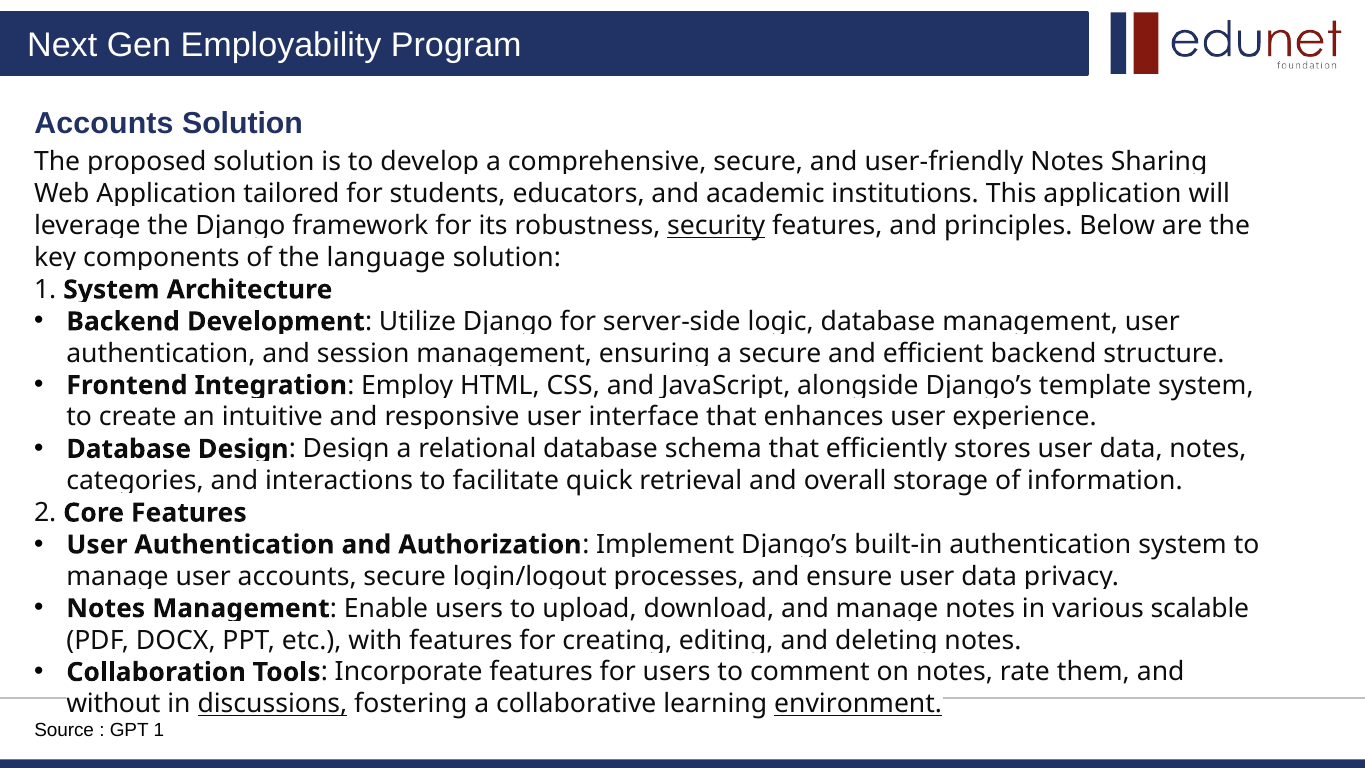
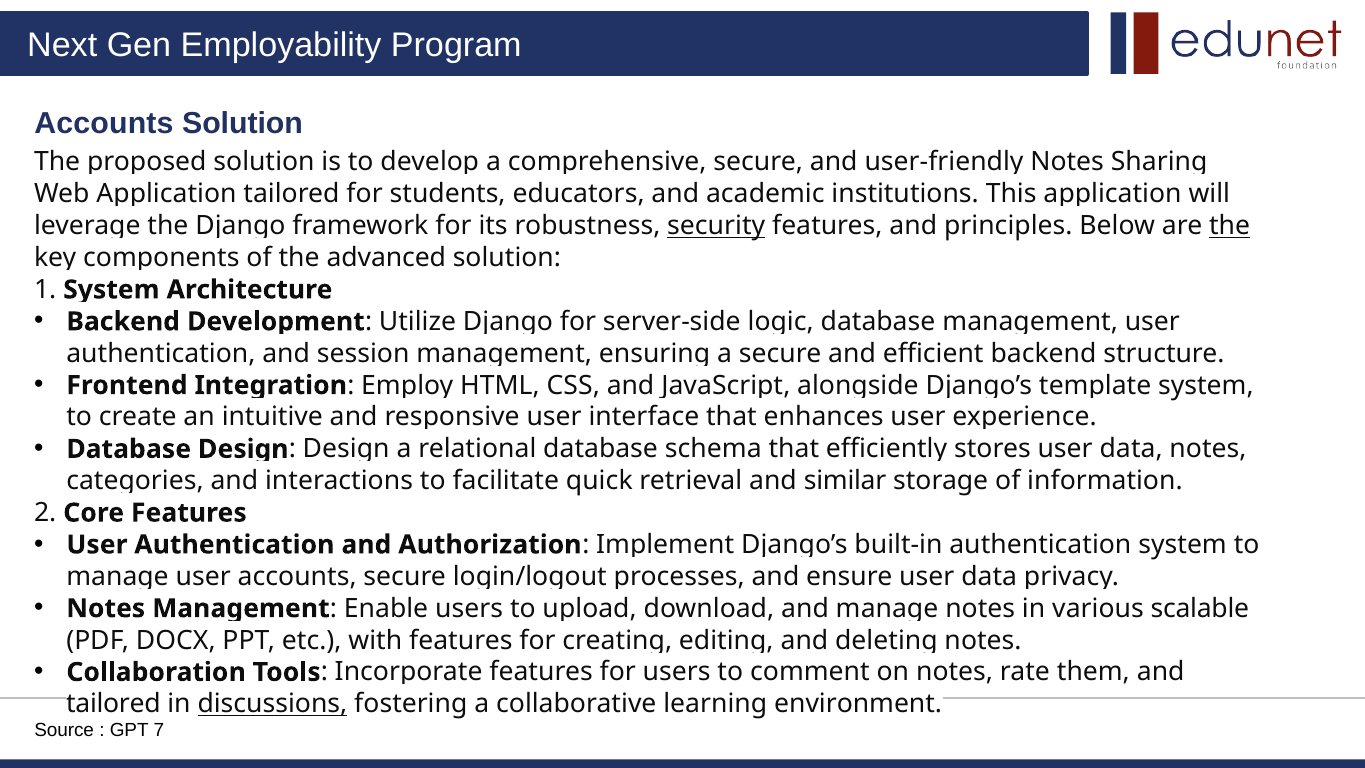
the at (1230, 226) underline: none -> present
language: language -> advanced
overall: overall -> similar
without at (113, 704): without -> tailored
environment underline: present -> none
GPT 1: 1 -> 7
